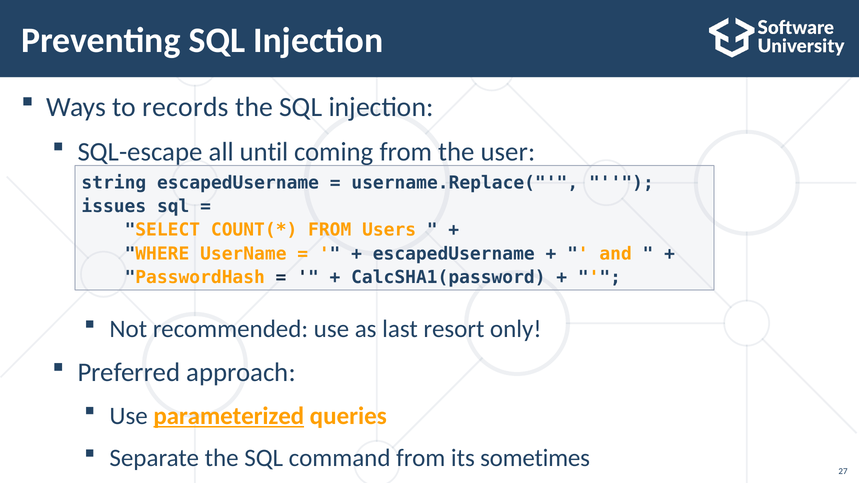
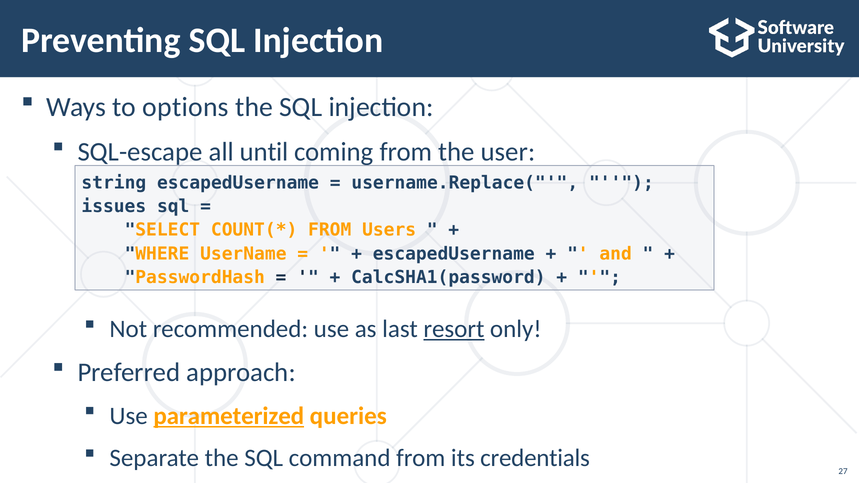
records: records -> options
resort underline: none -> present
sometimes: sometimes -> credentials
